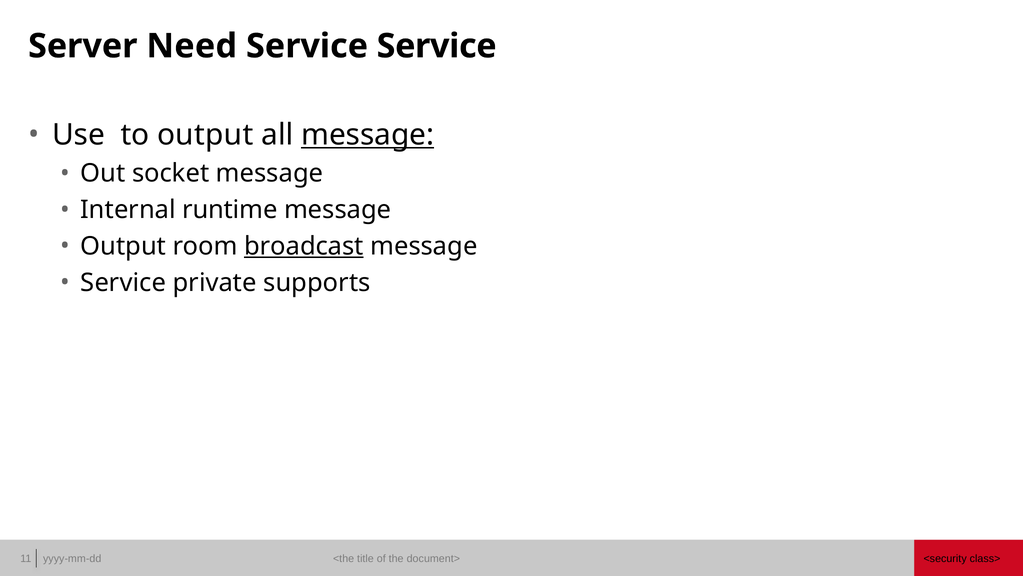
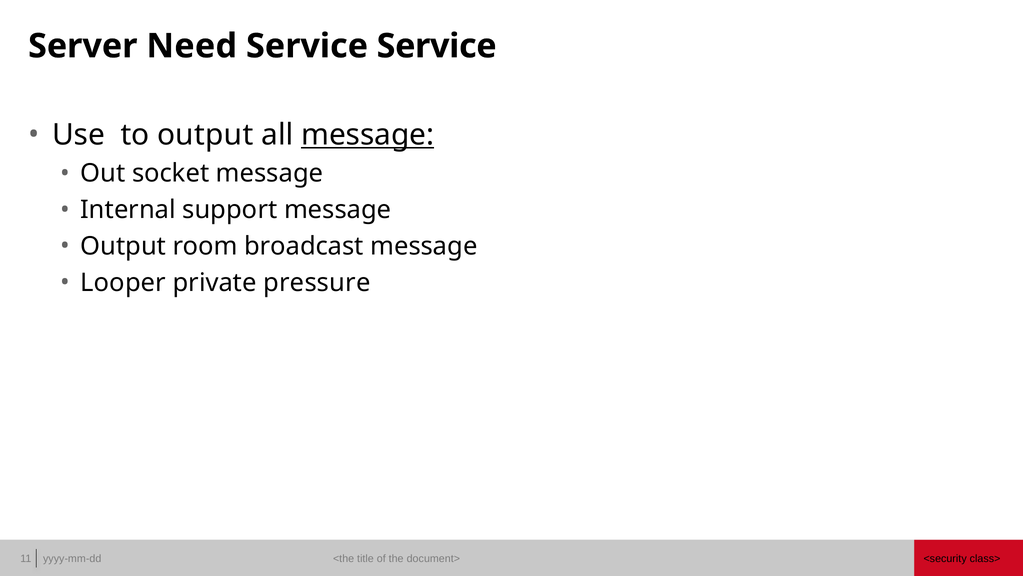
runtime: runtime -> support
broadcast underline: present -> none
Service at (123, 282): Service -> Looper
supports: supports -> pressure
